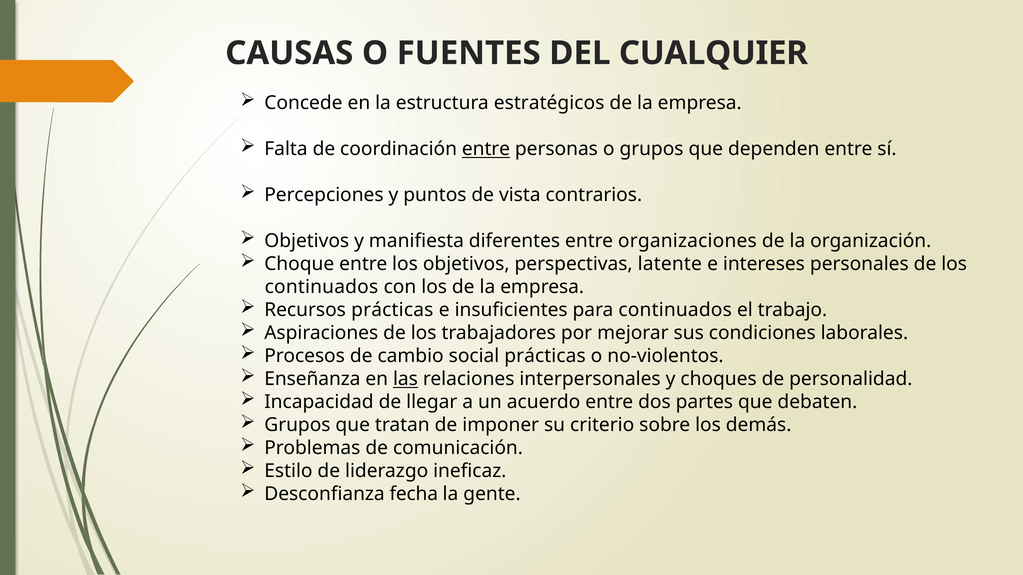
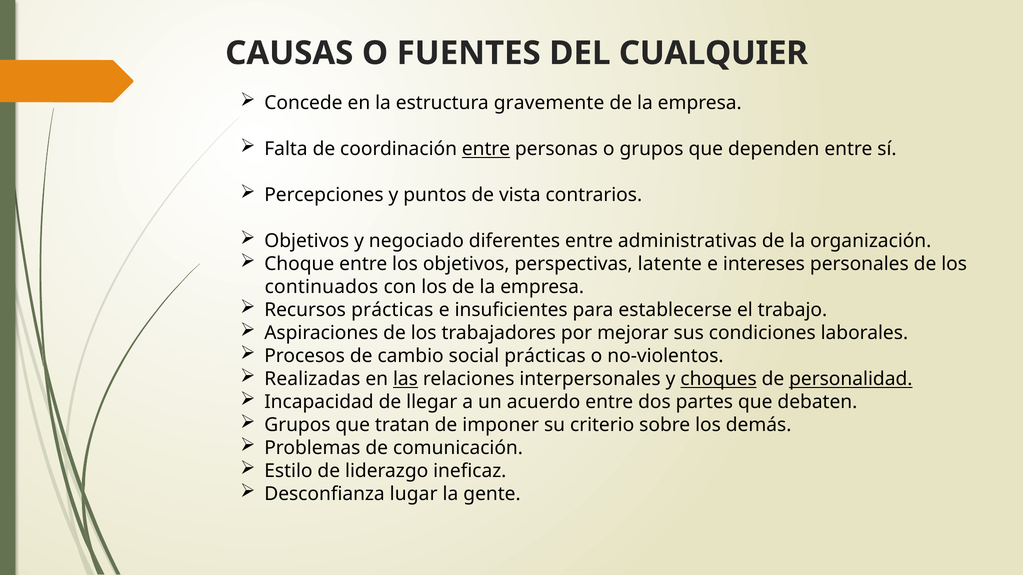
estratégicos: estratégicos -> gravemente
manifiesta: manifiesta -> negociado
organizaciones: organizaciones -> administrativas
para continuados: continuados -> establecerse
Enseñanza: Enseñanza -> Realizadas
choques underline: none -> present
personalidad underline: none -> present
fecha: fecha -> lugar
